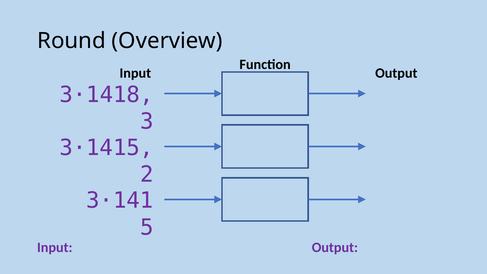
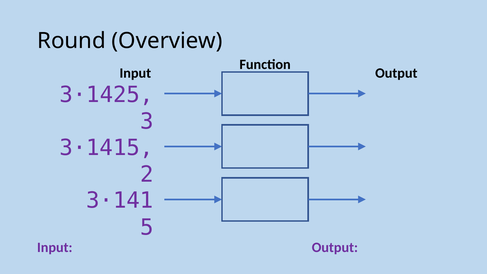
3·1418: 3·1418 -> 3·1425
